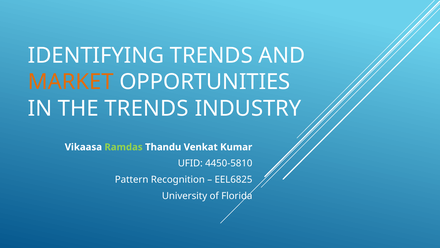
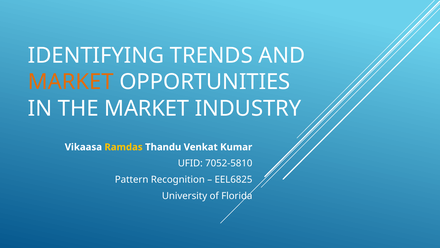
THE TRENDS: TRENDS -> MARKET
Ramdas colour: light green -> yellow
4450-5810: 4450-5810 -> 7052-5810
